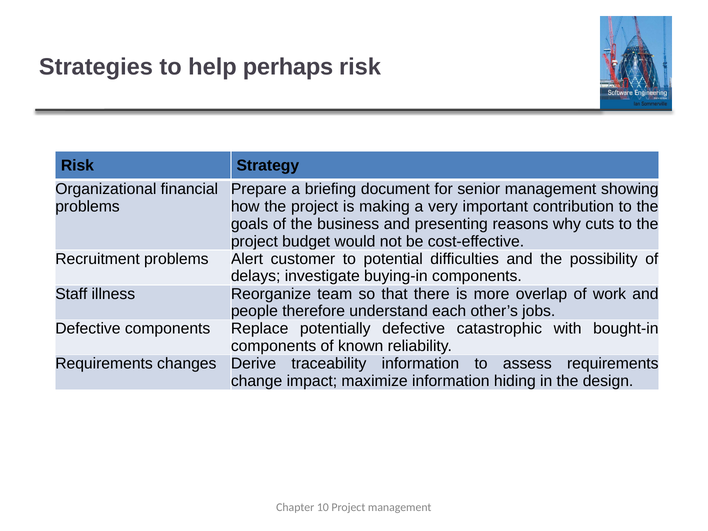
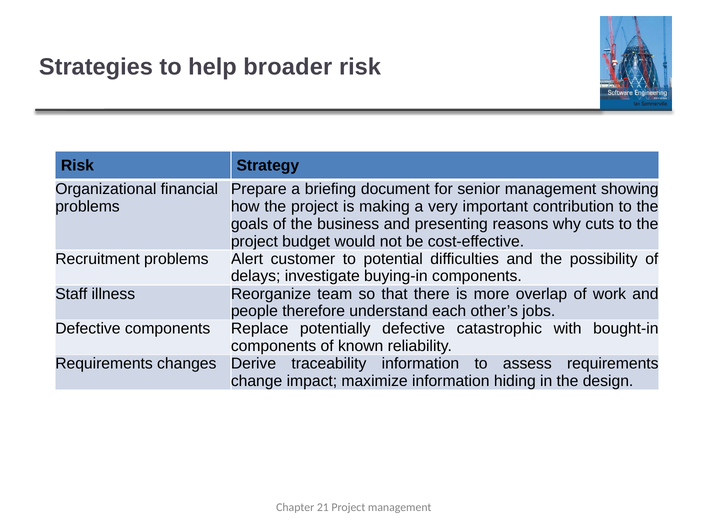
perhaps: perhaps -> broader
10: 10 -> 21
